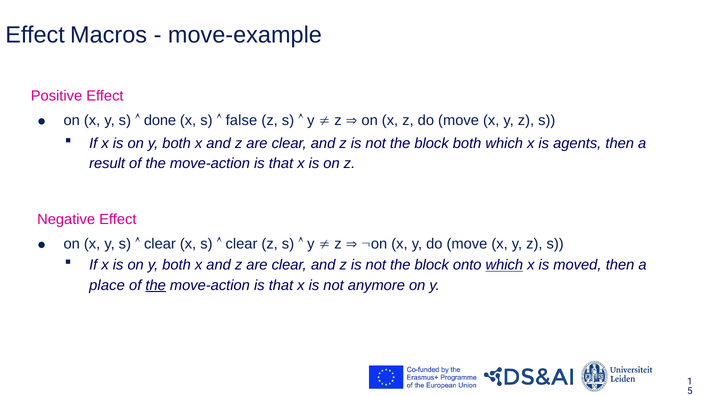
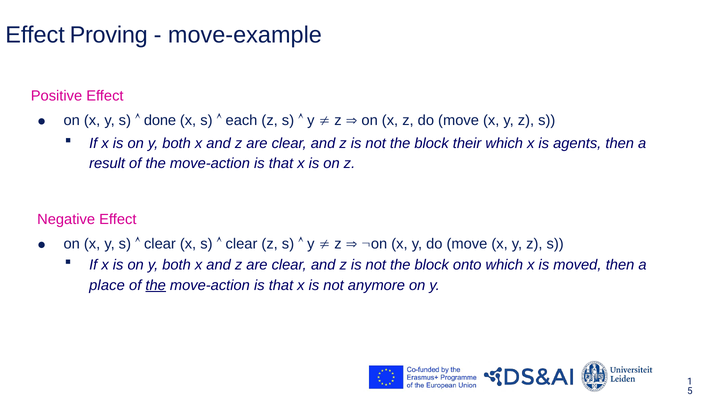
Macros: Macros -> Proving
false: false -> each
block both: both -> their
which at (504, 265) underline: present -> none
